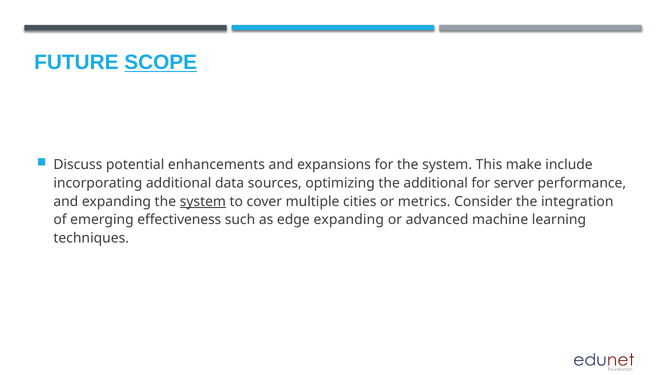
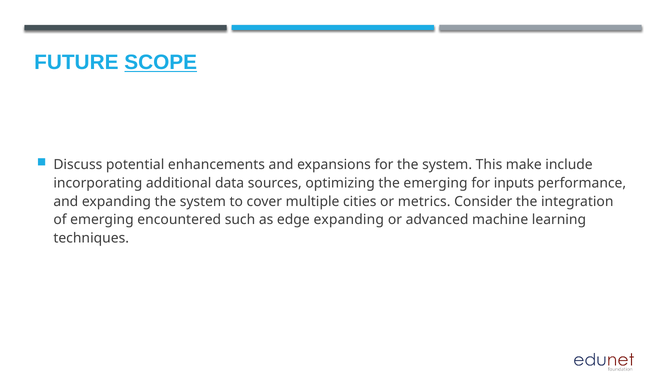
the additional: additional -> emerging
server: server -> inputs
system at (203, 201) underline: present -> none
effectiveness: effectiveness -> encountered
